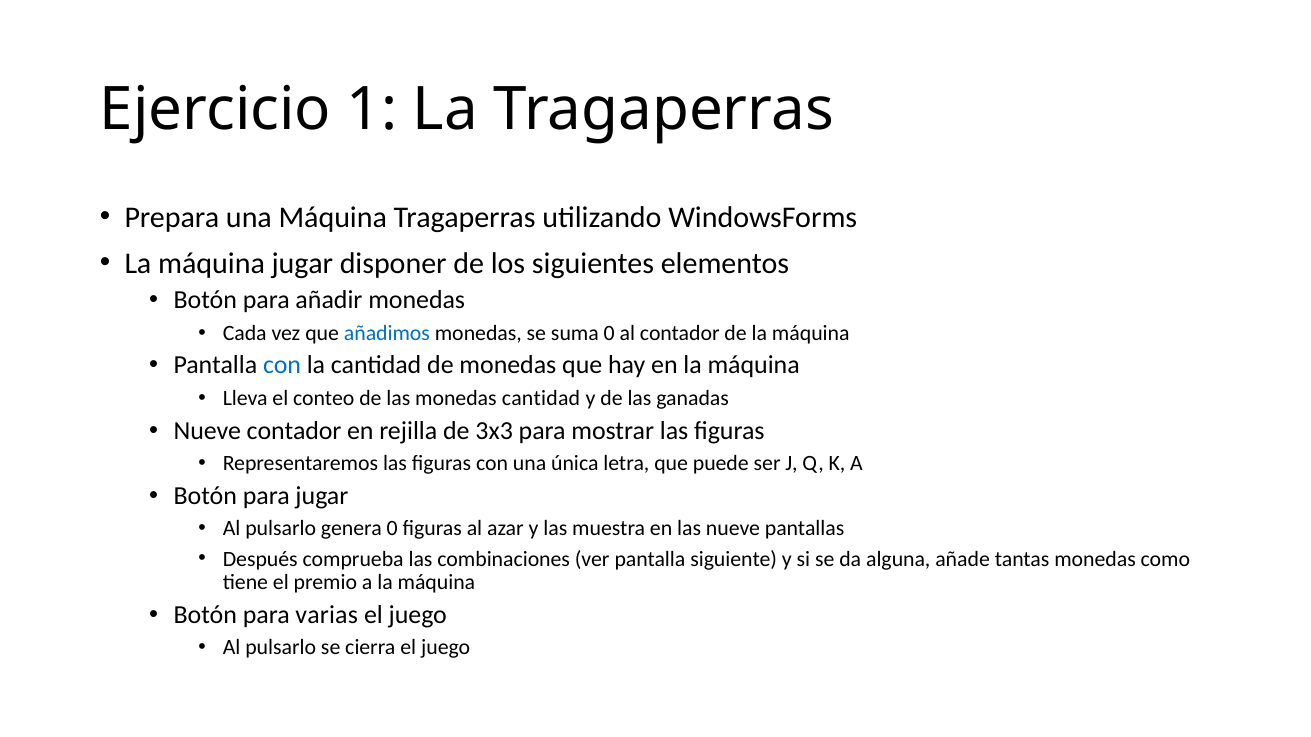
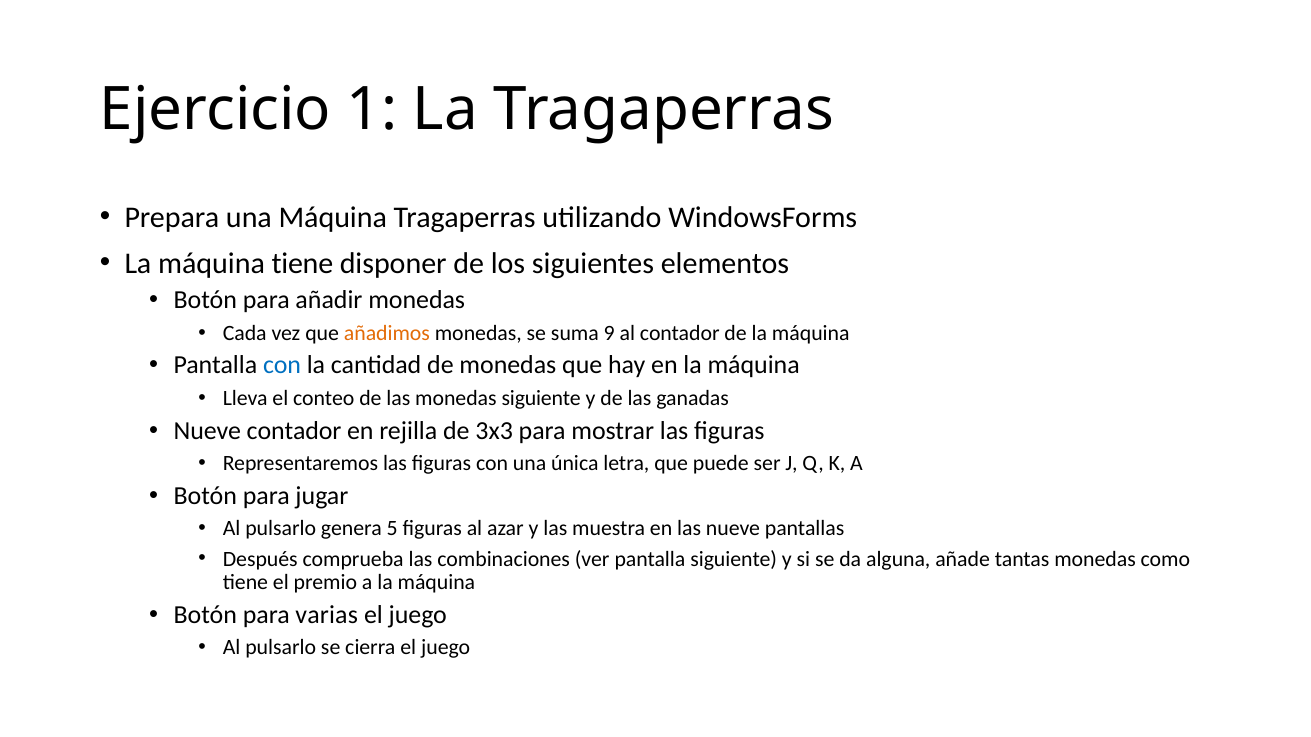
máquina jugar: jugar -> tiene
añadimos colour: blue -> orange
suma 0: 0 -> 9
monedas cantidad: cantidad -> siguiente
genera 0: 0 -> 5
